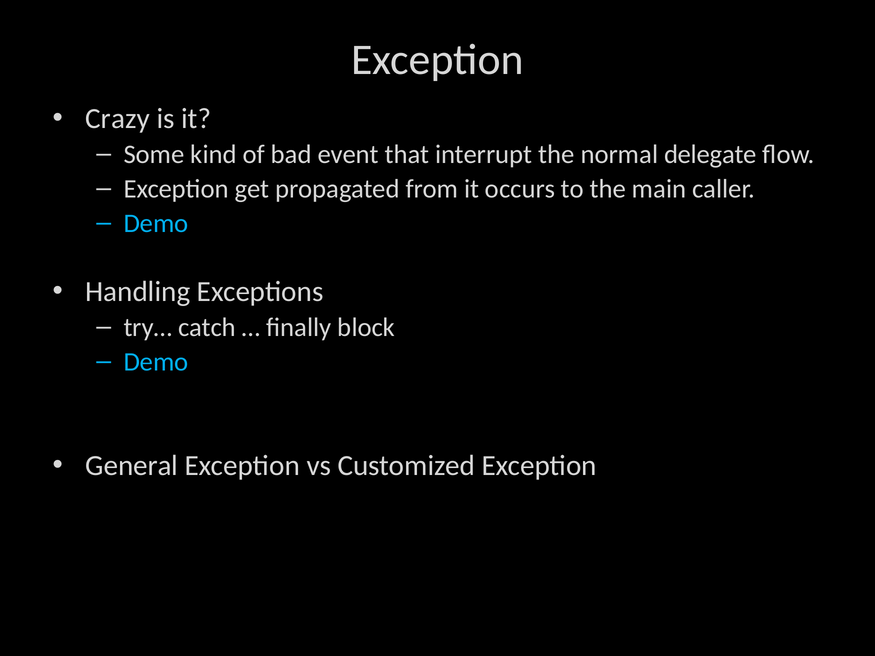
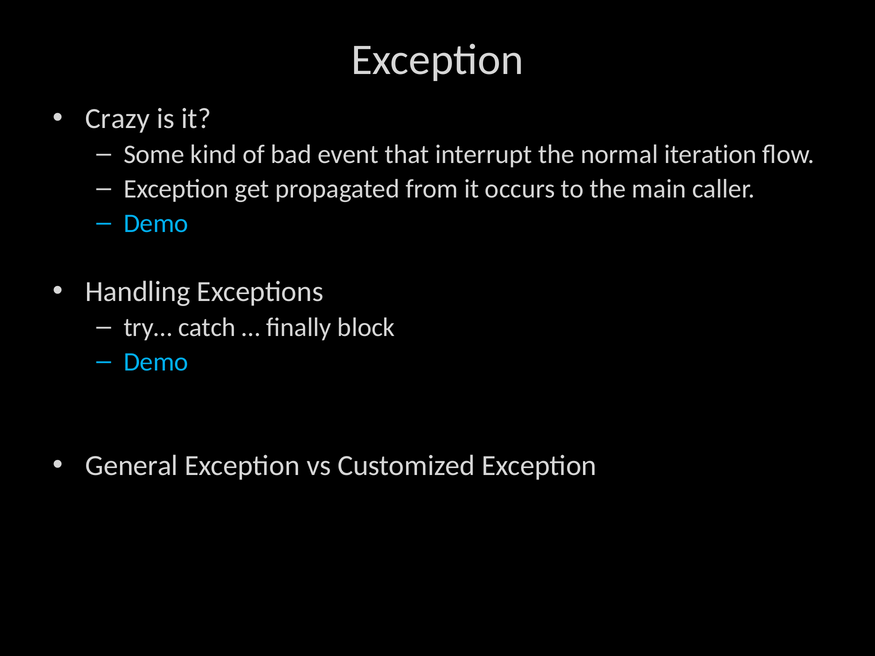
delegate: delegate -> iteration
